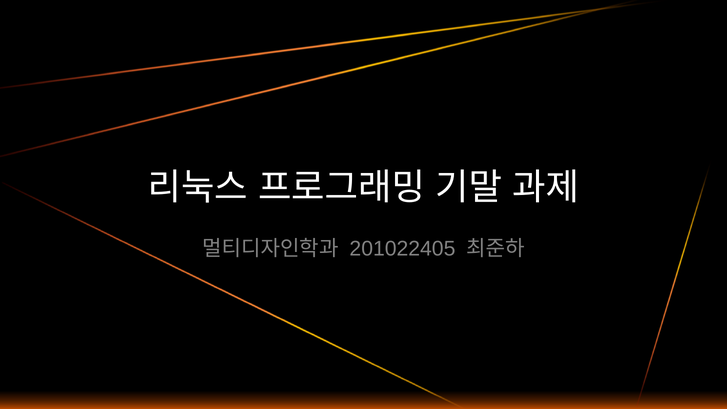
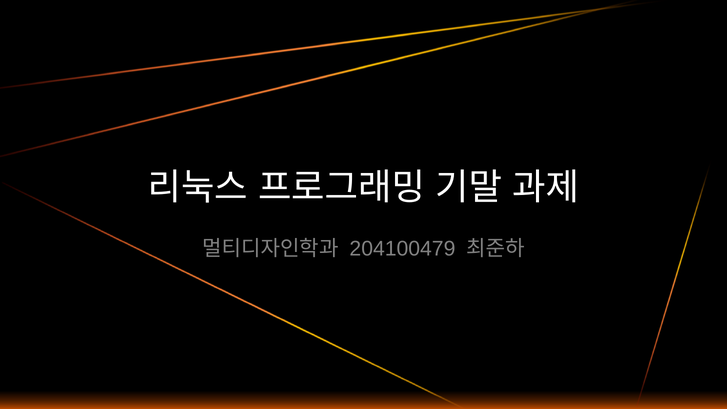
201022405: 201022405 -> 204100479
